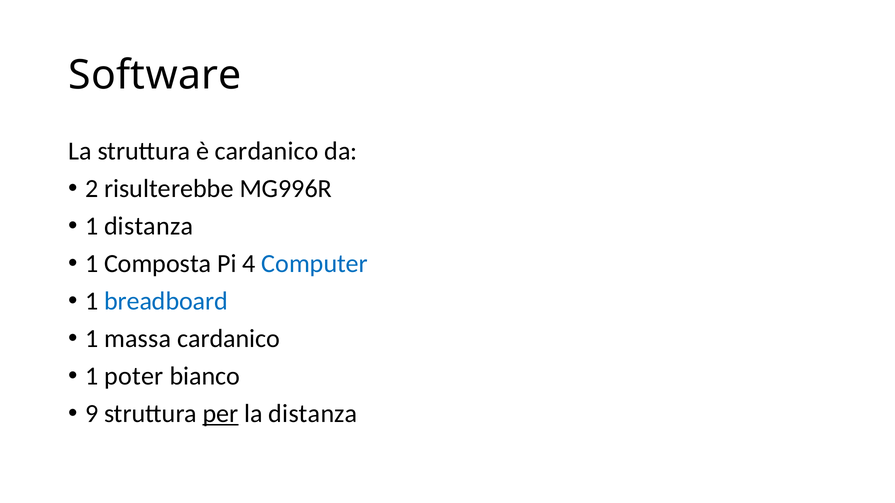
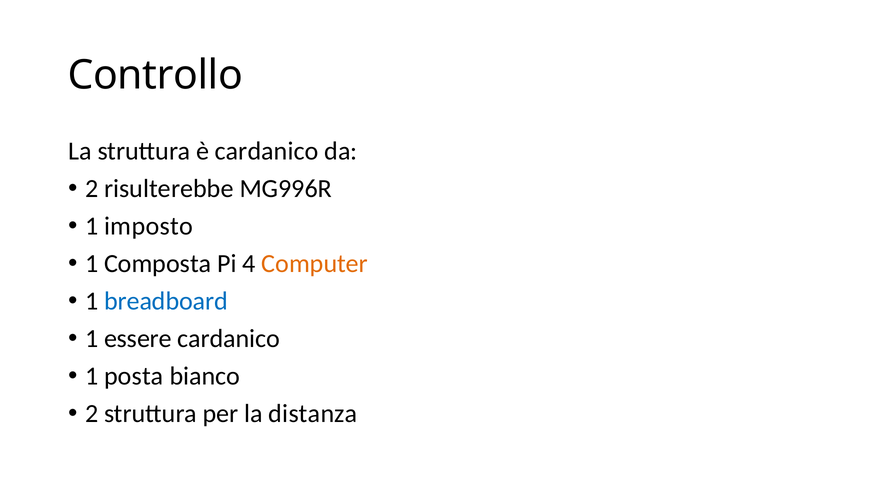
Software: Software -> Controllo
1 distanza: distanza -> imposto
Computer colour: blue -> orange
massa: massa -> essere
poter: poter -> posta
9 at (92, 414): 9 -> 2
per underline: present -> none
